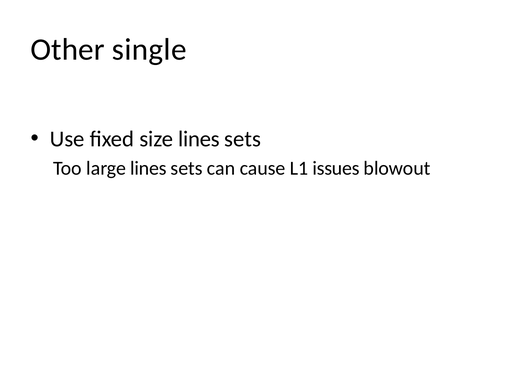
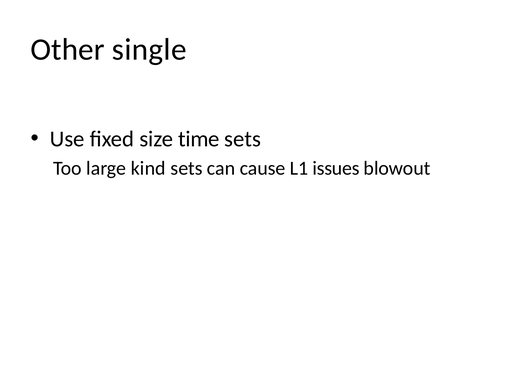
size lines: lines -> time
large lines: lines -> kind
